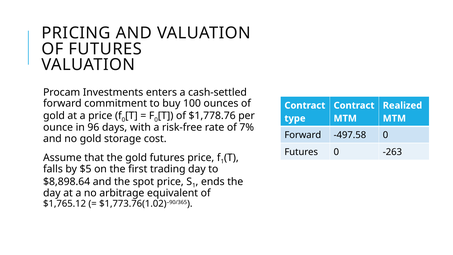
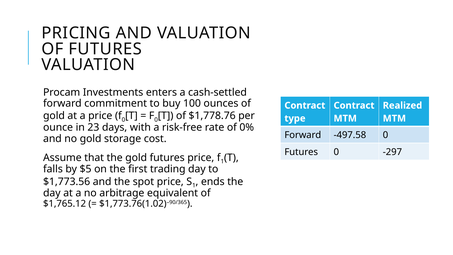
96: 96 -> 23
7%: 7% -> 0%
-263: -263 -> -297
$8,898.64: $8,898.64 -> $1,773.56
